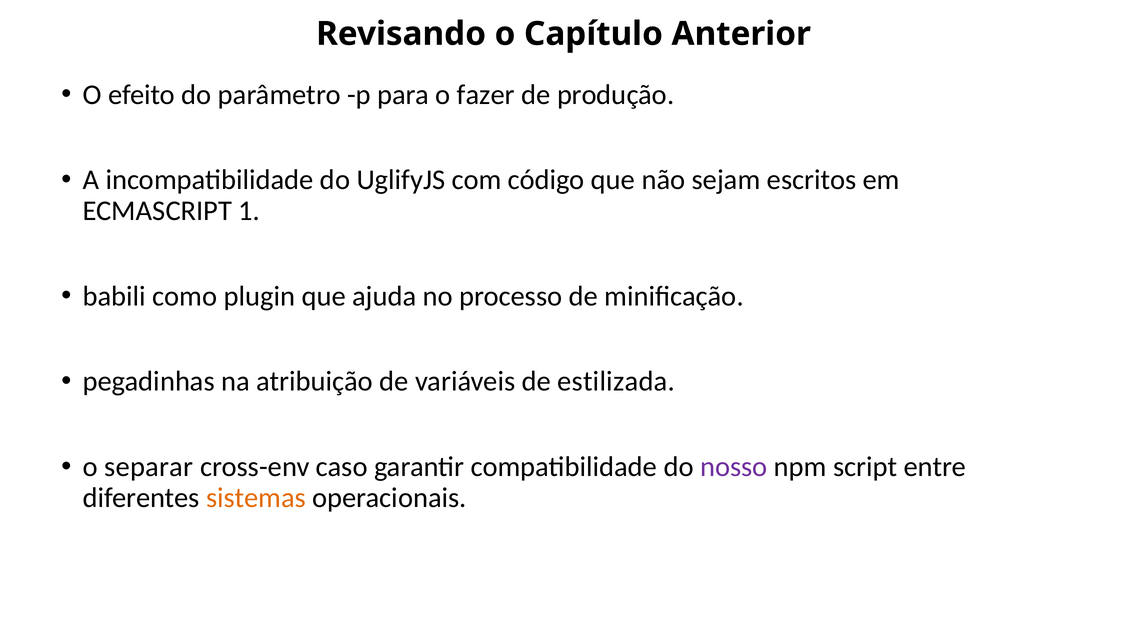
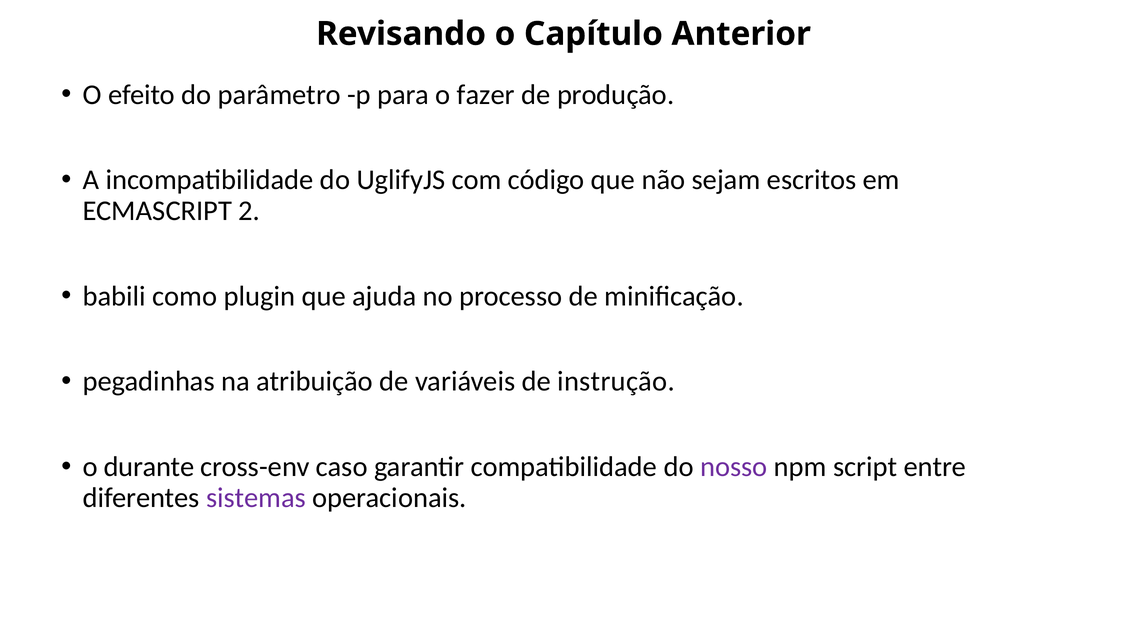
1: 1 -> 2
estilizada: estilizada -> instrução
separar: separar -> durante
sistemas colour: orange -> purple
